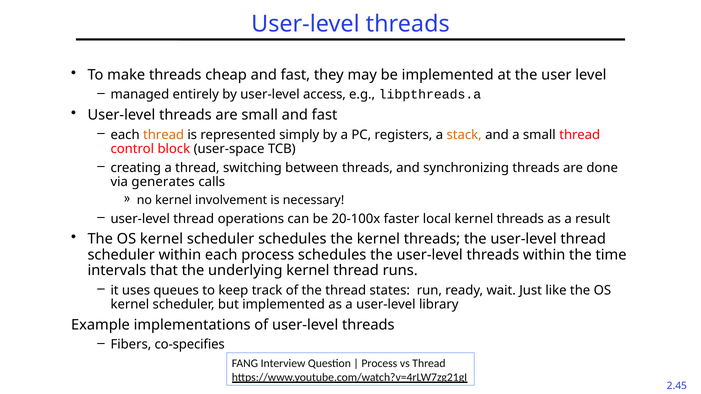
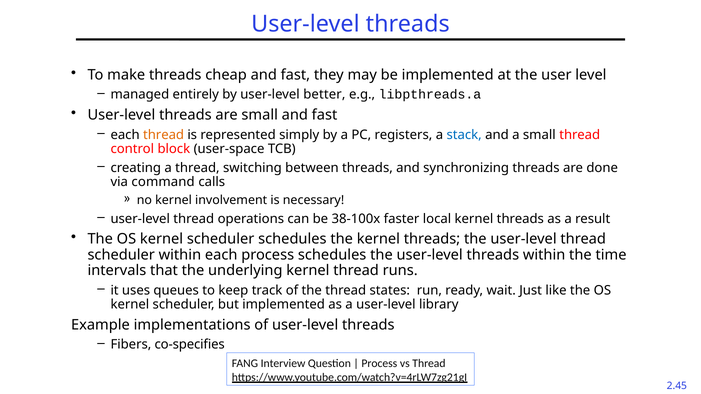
access: access -> better
stack colour: orange -> blue
generates: generates -> command
20-100x: 20-100x -> 38-100x
